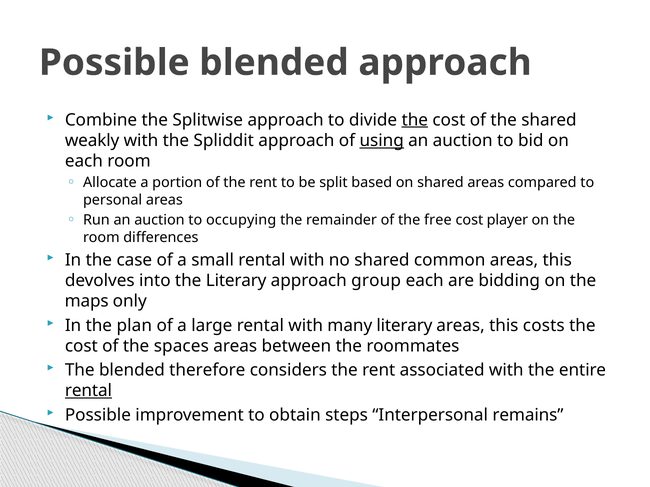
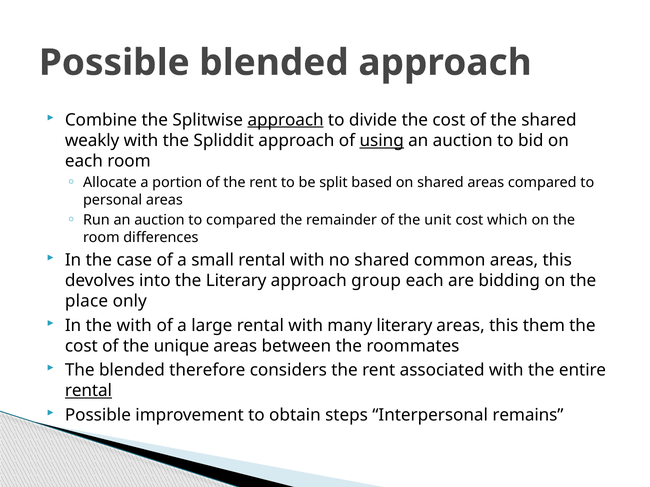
approach at (286, 120) underline: none -> present
the at (415, 120) underline: present -> none
to occupying: occupying -> compared
free: free -> unit
player: player -> which
maps: maps -> place
the plan: plan -> with
costs: costs -> them
spaces: spaces -> unique
